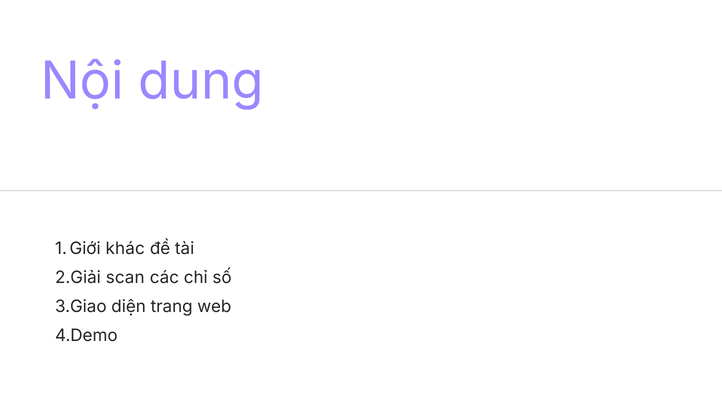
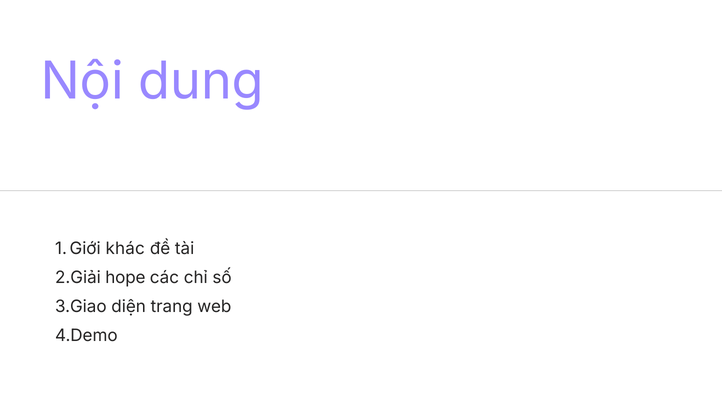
scan: scan -> hope
